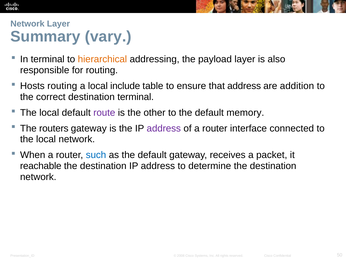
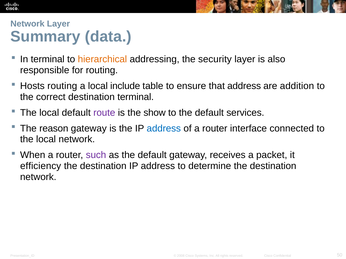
vary: vary -> data
payload: payload -> security
other: other -> show
memory: memory -> services
routers: routers -> reason
address at (164, 129) colour: purple -> blue
such colour: blue -> purple
reachable: reachable -> efficiency
